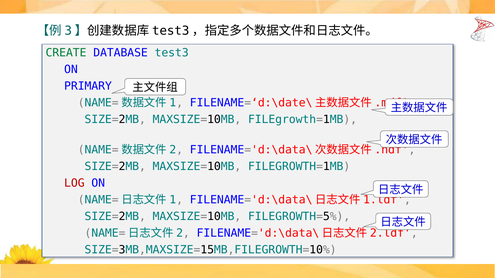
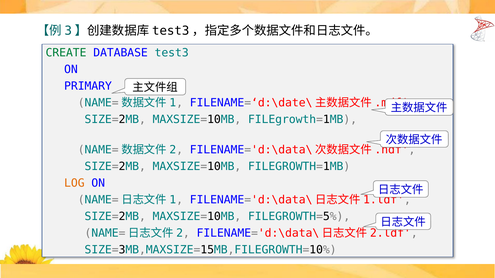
LOG colour: red -> orange
